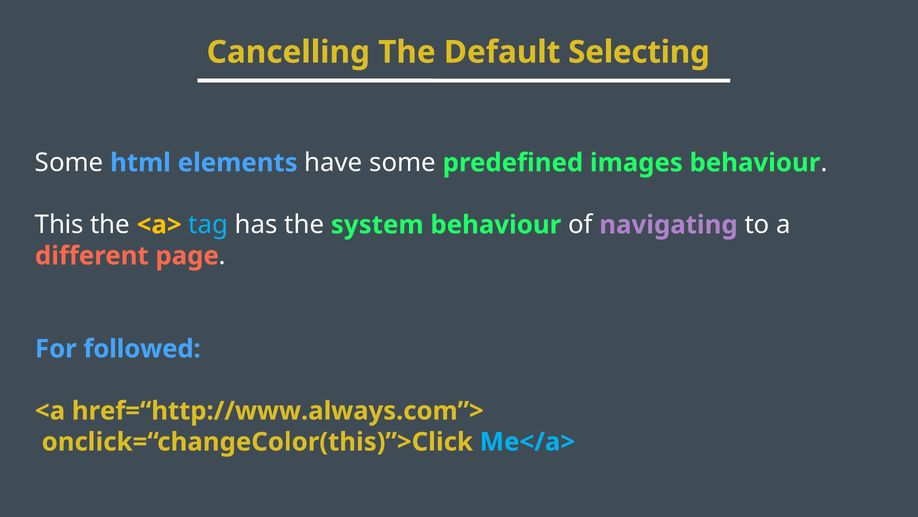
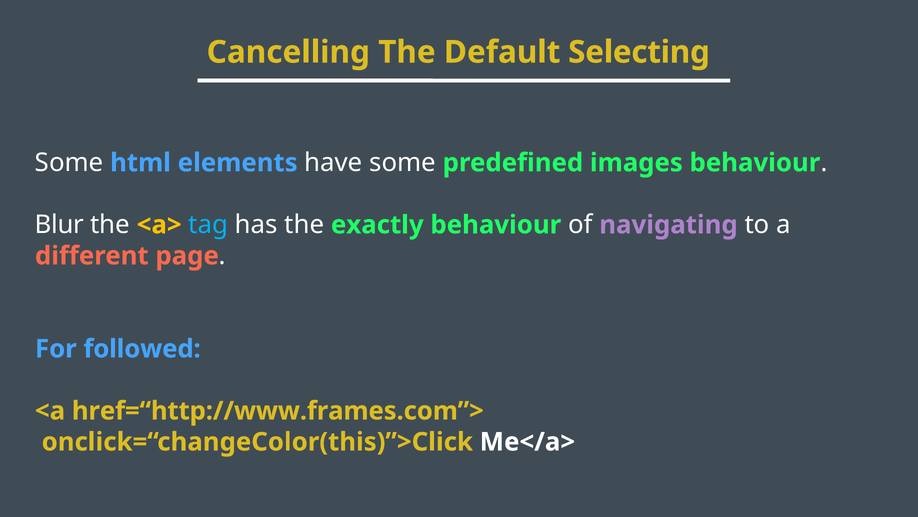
This: This -> Blur
system: system -> exactly
href=“http://www.always.com”>: href=“http://www.always.com”> -> href=“http://www.frames.com”>
Me</a> colour: light blue -> white
